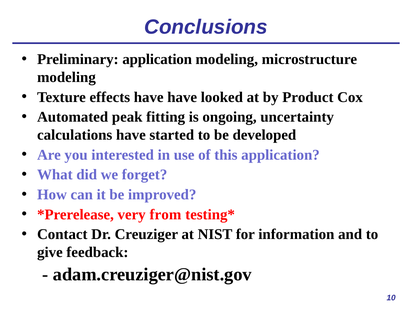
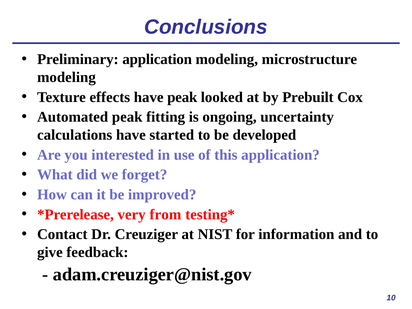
have have: have -> peak
Product: Product -> Prebuilt
